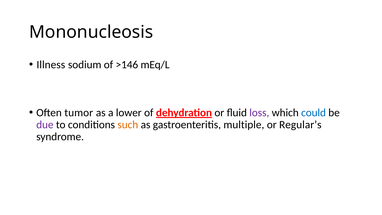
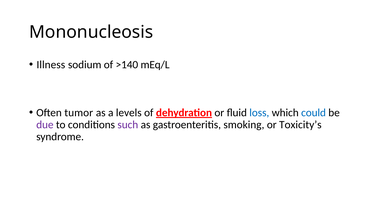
>146: >146 -> >140
lower: lower -> levels
loss colour: purple -> blue
such colour: orange -> purple
multiple: multiple -> smoking
Regular’s: Regular’s -> Toxicity’s
